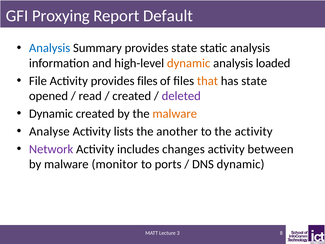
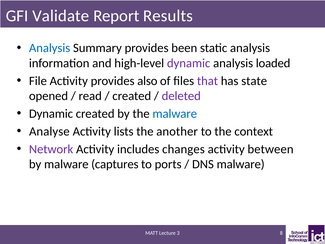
Proxying: Proxying -> Validate
Default: Default -> Results
provides state: state -> been
dynamic at (189, 63) colour: orange -> purple
provides files: files -> also
that colour: orange -> purple
malware at (175, 114) colour: orange -> blue
the activity: activity -> context
monitor: monitor -> captures
DNS dynamic: dynamic -> malware
